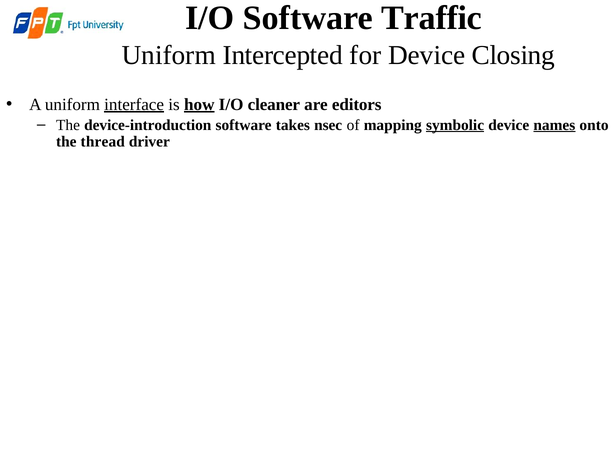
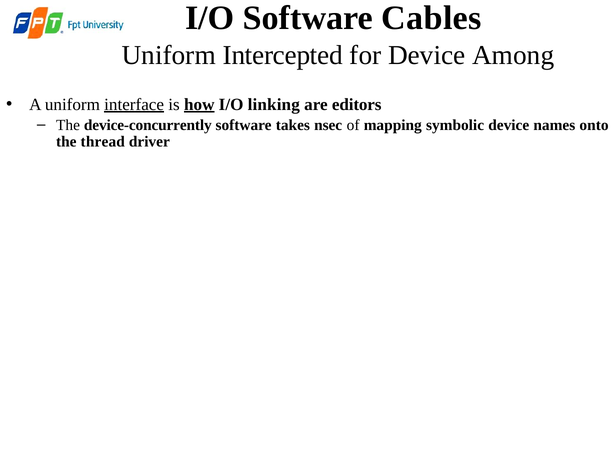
Traffic: Traffic -> Cables
Closing: Closing -> Among
cleaner: cleaner -> linking
device-introduction: device-introduction -> device-concurrently
symbolic underline: present -> none
names underline: present -> none
